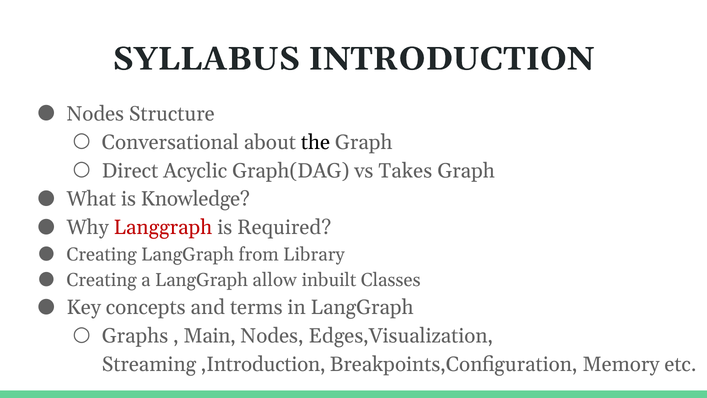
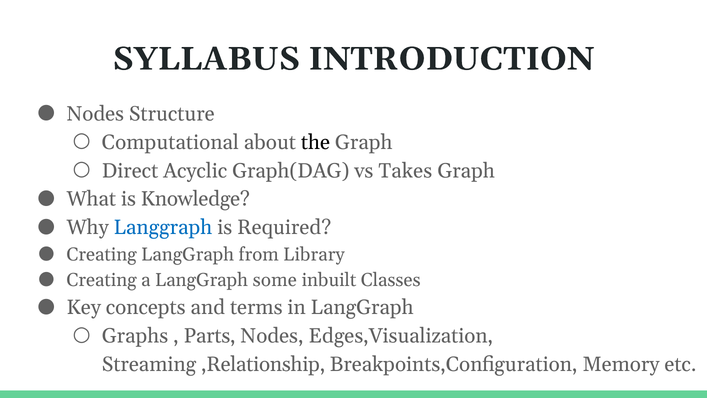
Conversational: Conversational -> Computational
Langgraph at (163, 227) colour: red -> blue
allow: allow -> some
Main: Main -> Parts
,Introduction: ,Introduction -> ,Relationship
